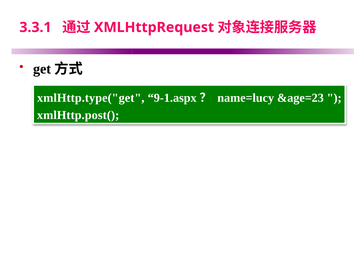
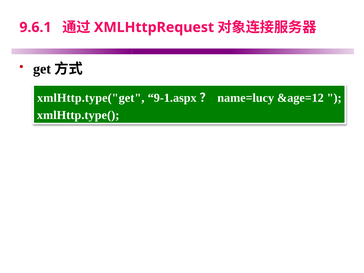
3.3.1: 3.3.1 -> 9.6.1
&age=23: &age=23 -> &age=12
xmlHttp.post(: xmlHttp.post( -> xmlHttp.type(
